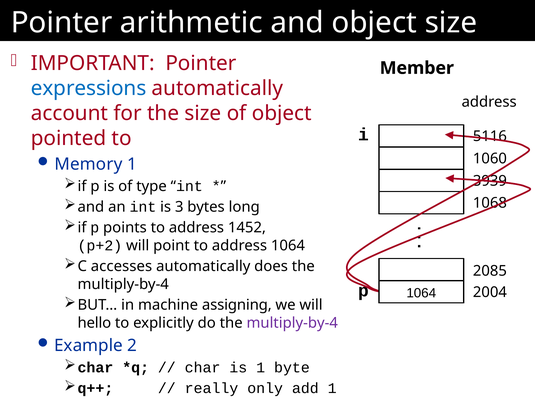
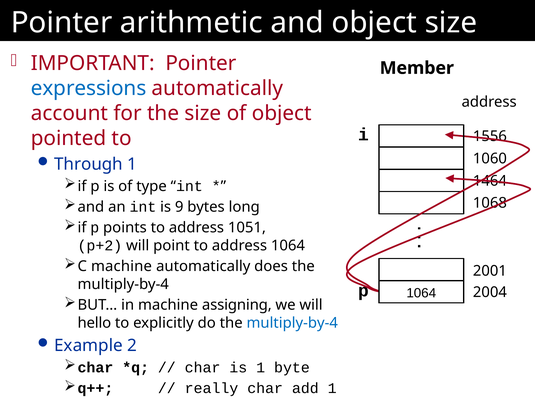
5116: 5116 -> 1556
Memory: Memory -> Through
3939: 3939 -> 1464
3: 3 -> 9
1452: 1452 -> 1051
C accesses: accesses -> machine
2085: 2085 -> 2001
multiply-by-4 at (292, 323) colour: purple -> blue
really only: only -> char
